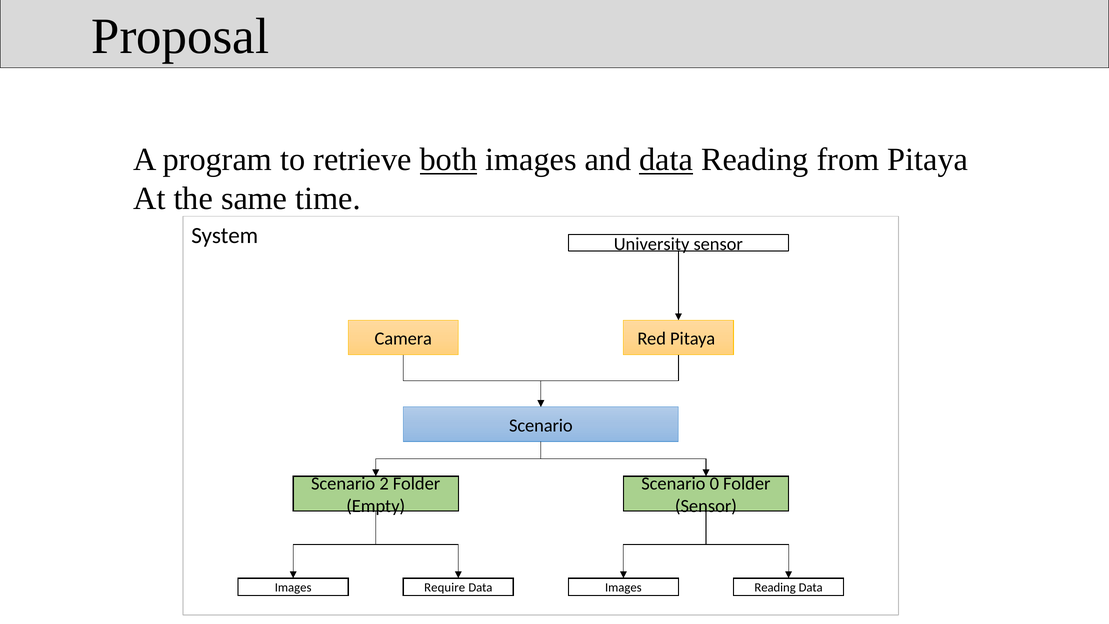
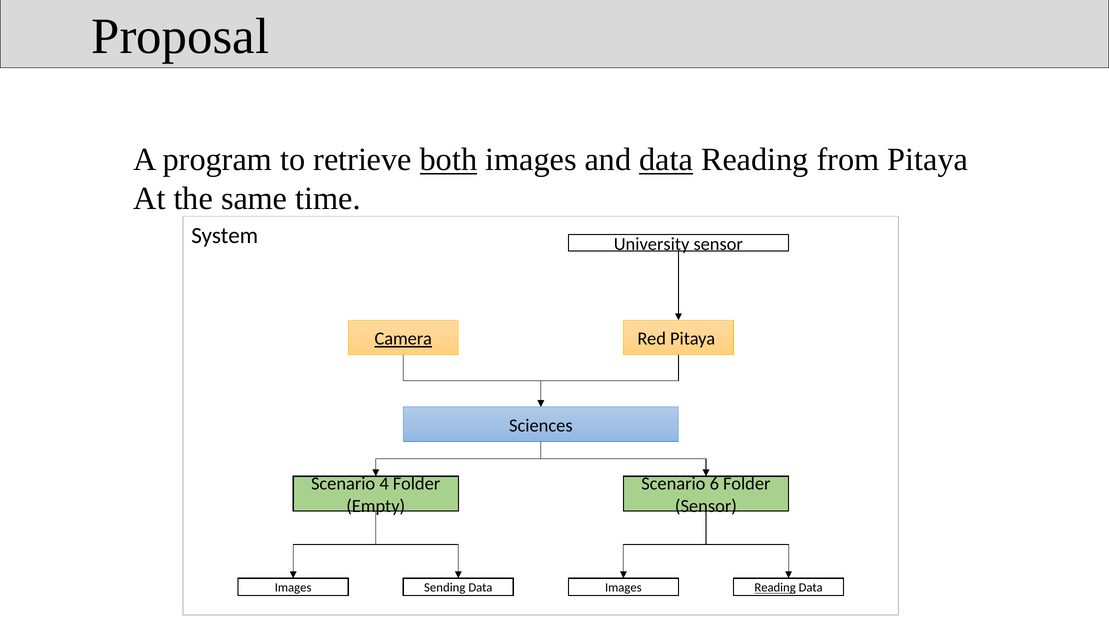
Camera underline: none -> present
Scenario at (541, 425): Scenario -> Sciences
2: 2 -> 4
0: 0 -> 6
Require: Require -> Sending
Reading at (775, 588) underline: none -> present
